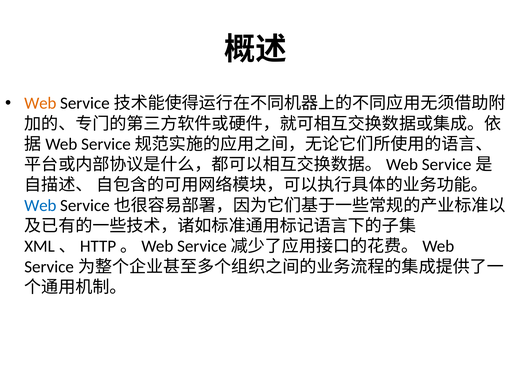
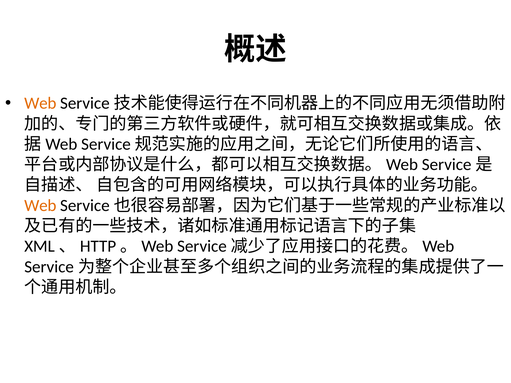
Web at (40, 206) colour: blue -> orange
